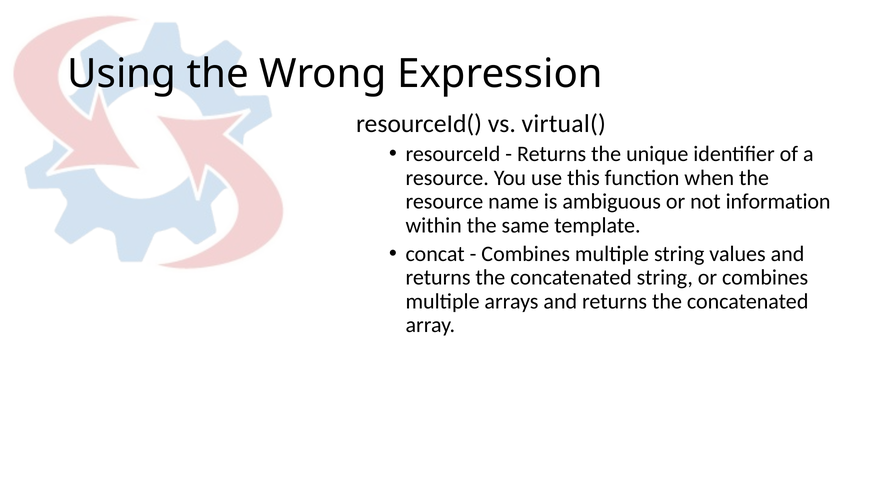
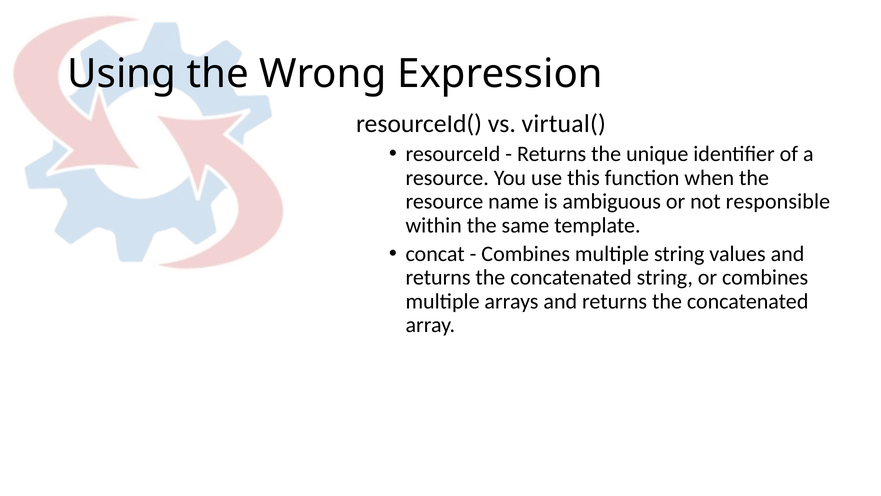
information: information -> responsible
